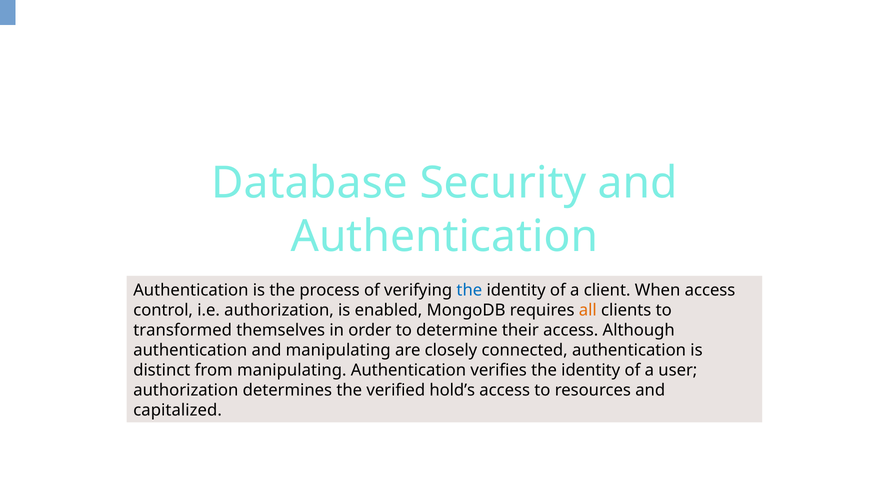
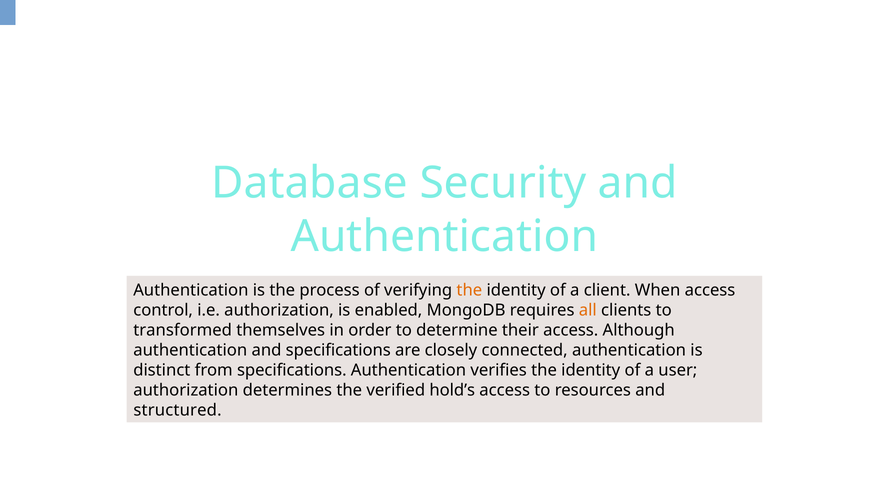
the at (469, 290) colour: blue -> orange
and manipulating: manipulating -> specifications
from manipulating: manipulating -> specifications
capitalized: capitalized -> structured
